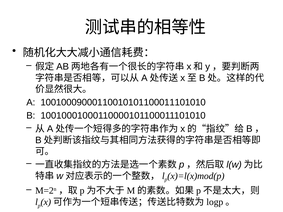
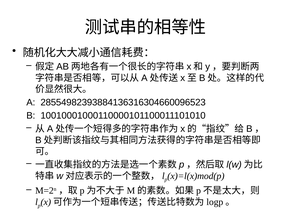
10010009000110010101100011101010: 10010009000110010101100011101010 -> 28554982393884136316304660096523
